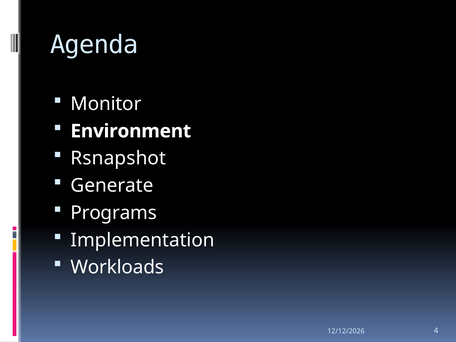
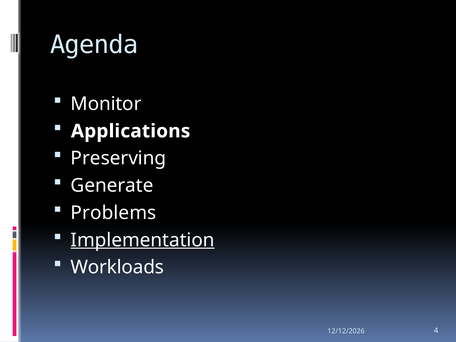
Environment: Environment -> Applications
Rsnapshot: Rsnapshot -> Preserving
Programs: Programs -> Problems
Implementation underline: none -> present
